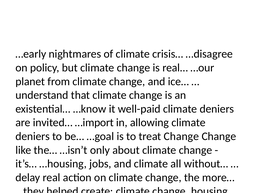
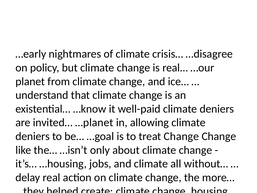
…import: …import -> …planet
